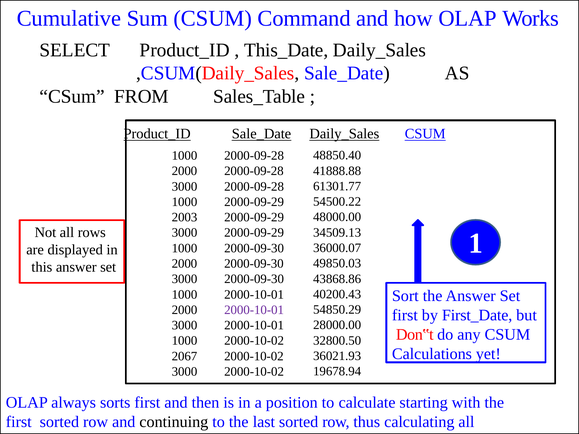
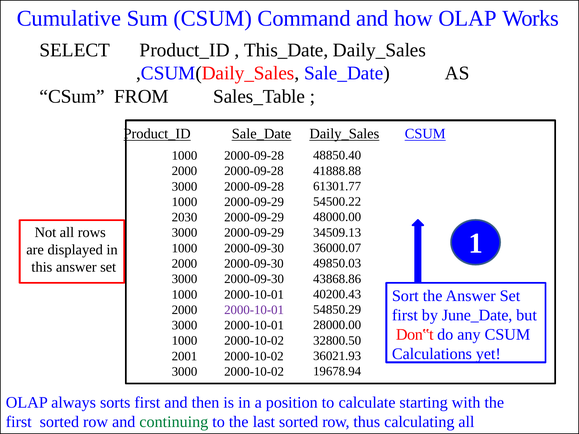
2003: 2003 -> 2030
First_Date: First_Date -> June_Date
2067: 2067 -> 2001
continuing colour: black -> green
